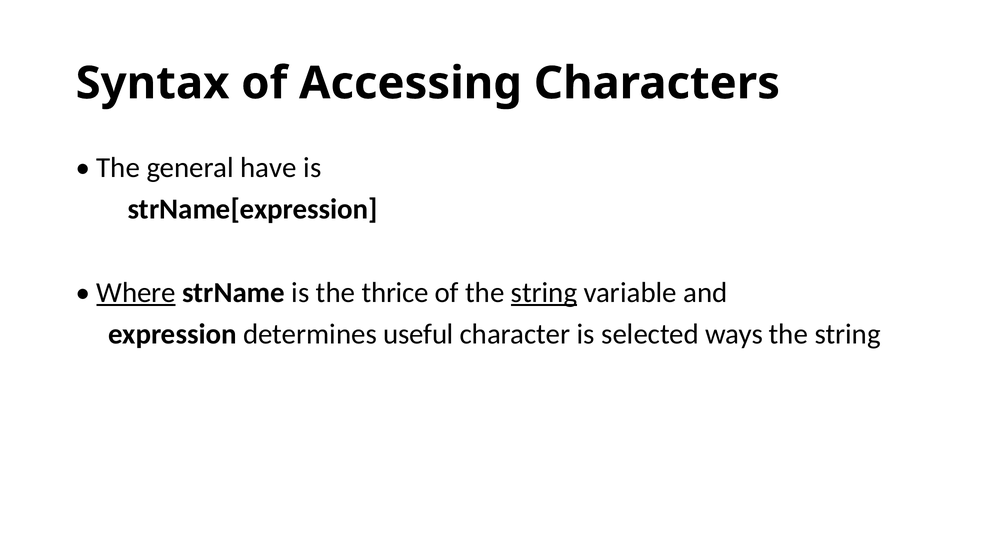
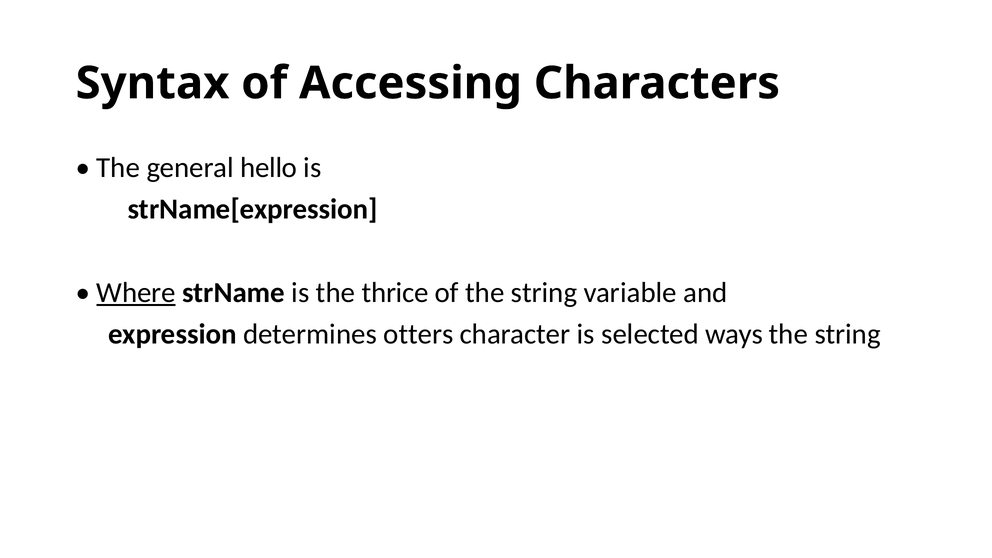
have: have -> hello
string at (544, 292) underline: present -> none
useful: useful -> otters
